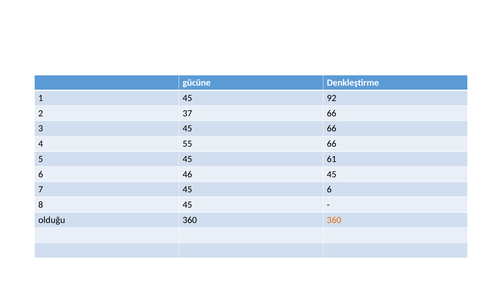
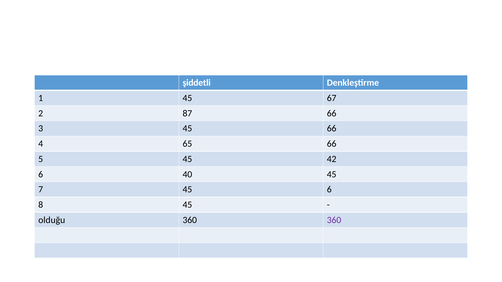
gücüne: gücüne -> şiddetli
92: 92 -> 67
37: 37 -> 87
55: 55 -> 65
61: 61 -> 42
46: 46 -> 40
360 at (334, 220) colour: orange -> purple
